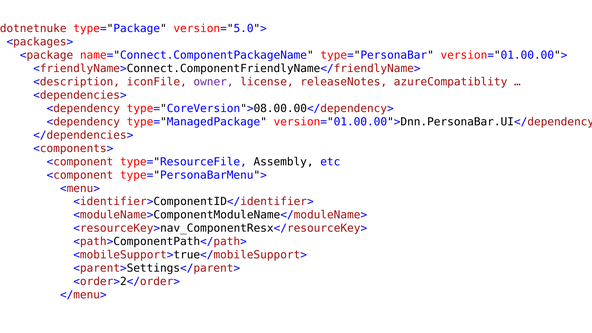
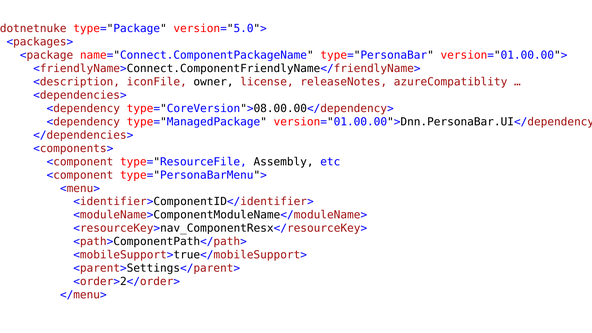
owner colour: purple -> black
